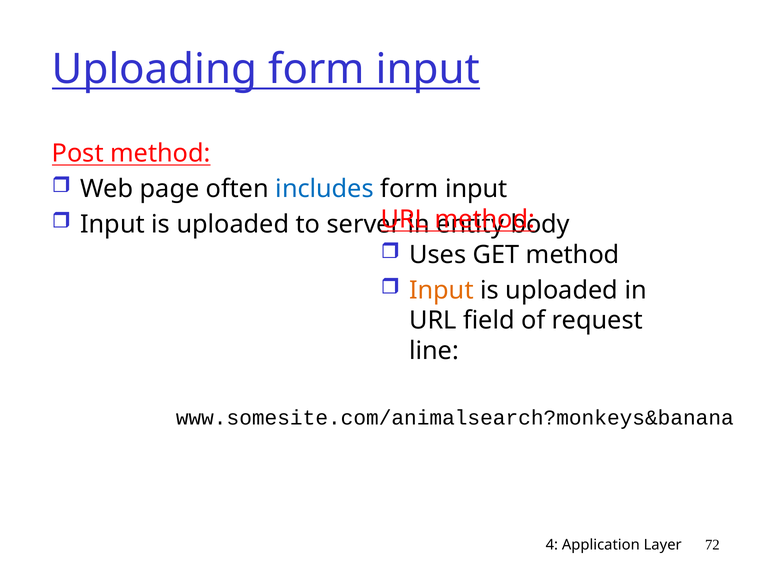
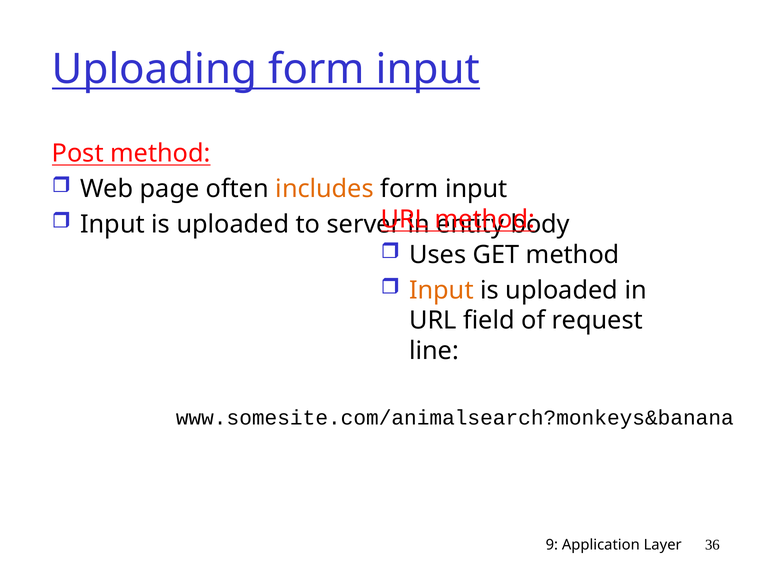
includes colour: blue -> orange
4: 4 -> 9
72: 72 -> 36
